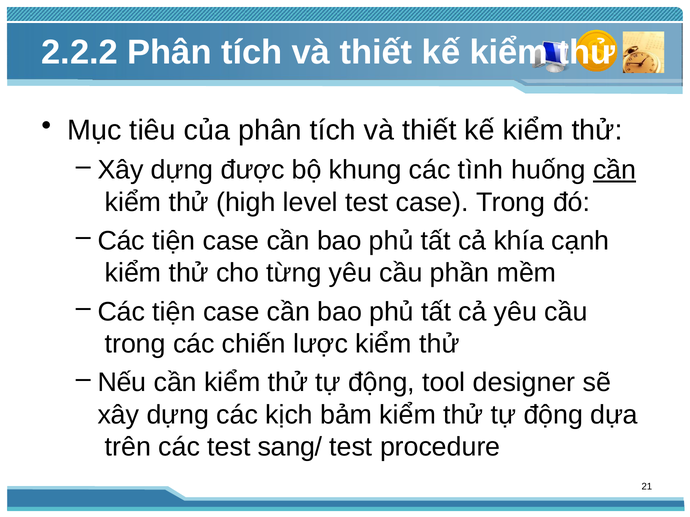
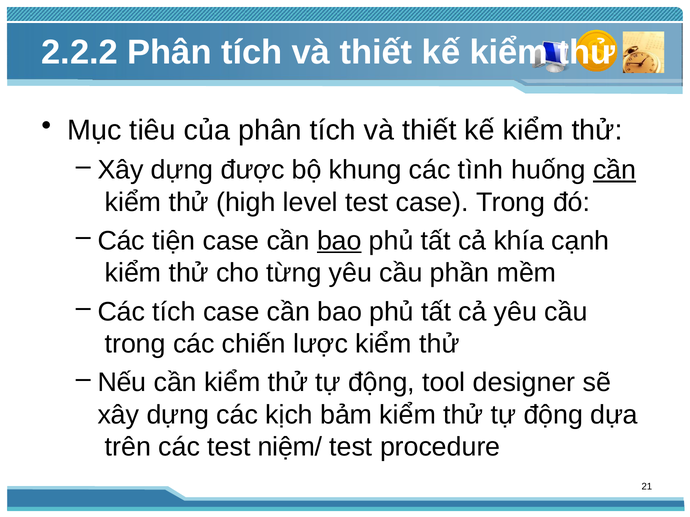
bao at (339, 241) underline: none -> present
tiện at (174, 312): tiện -> tích
sang/: sang/ -> niệm/
